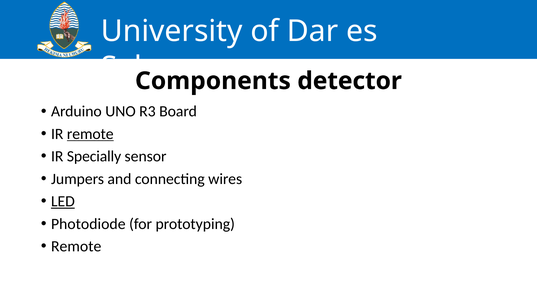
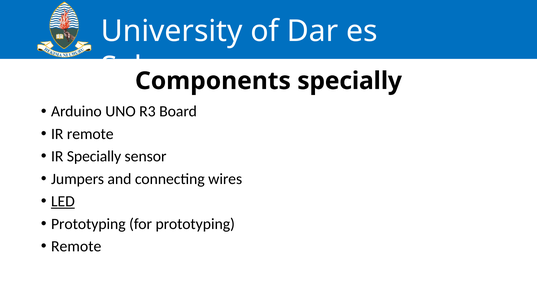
Components detector: detector -> specially
remote at (90, 134) underline: present -> none
Photodiode at (88, 224): Photodiode -> Prototyping
